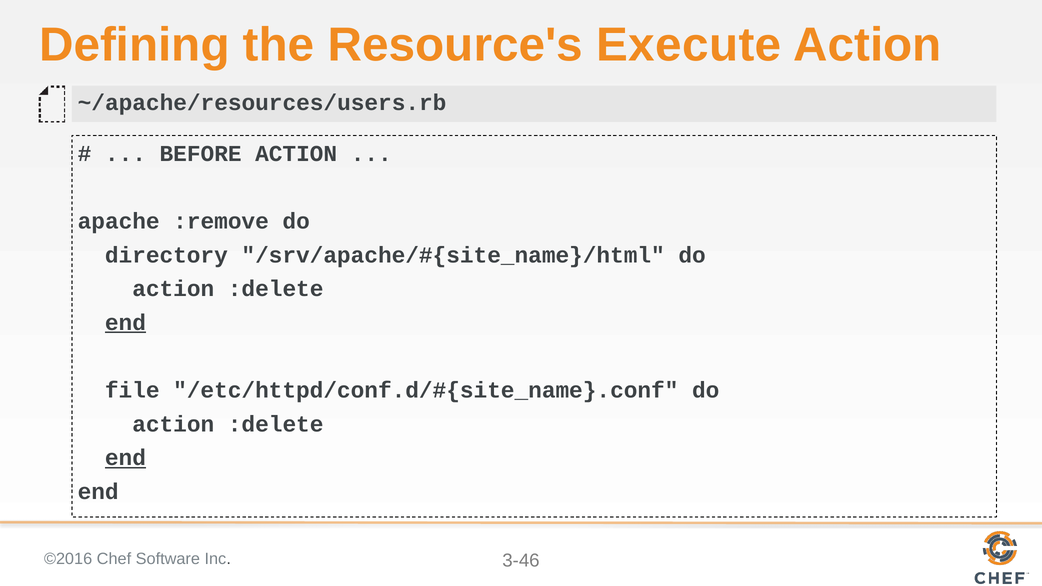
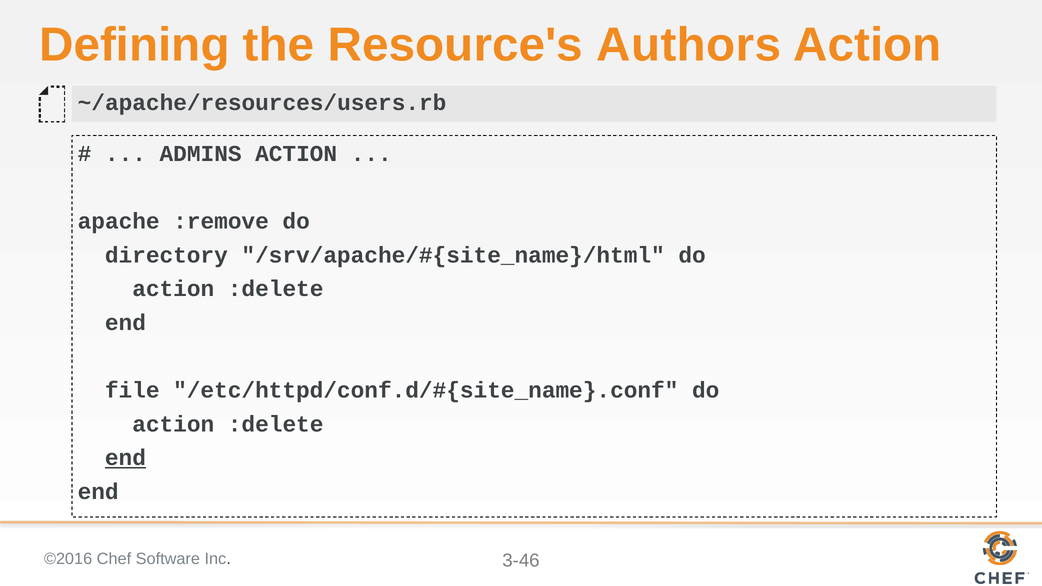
Execute: Execute -> Authors
BEFORE: BEFORE -> ADMINS
end at (125, 323) underline: present -> none
